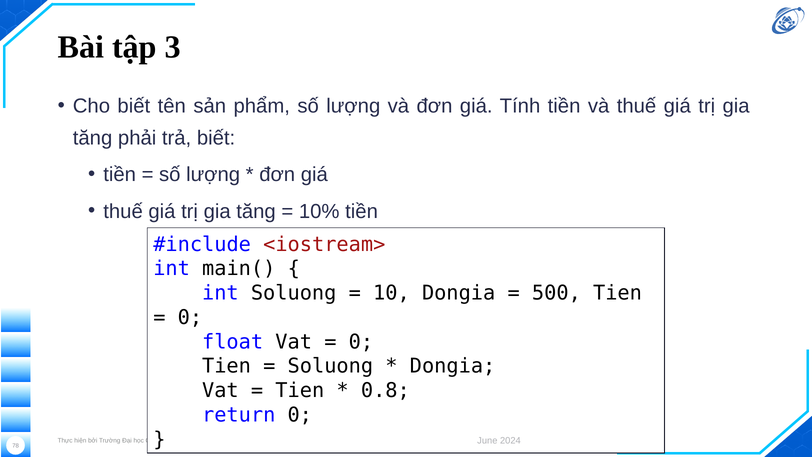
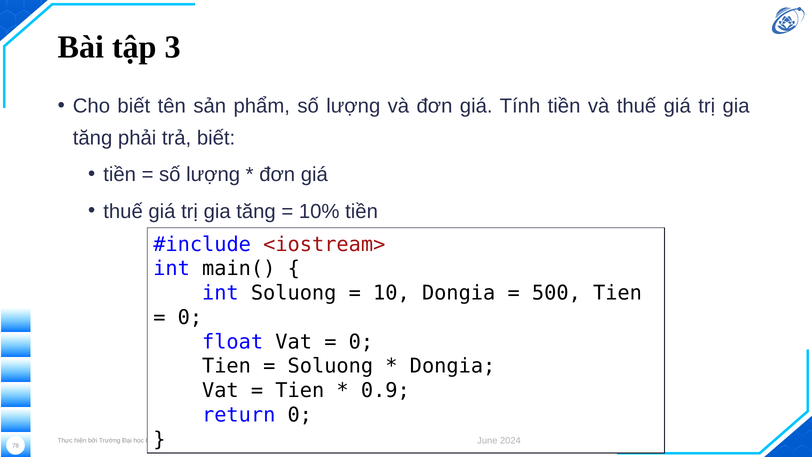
0.8: 0.8 -> 0.9
